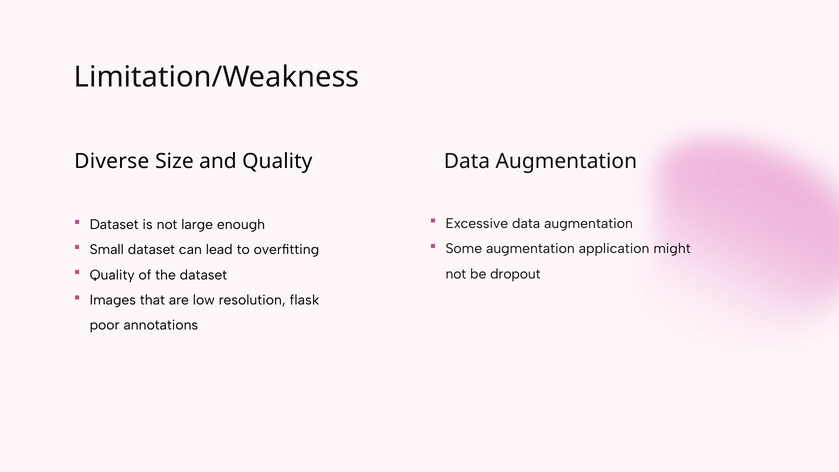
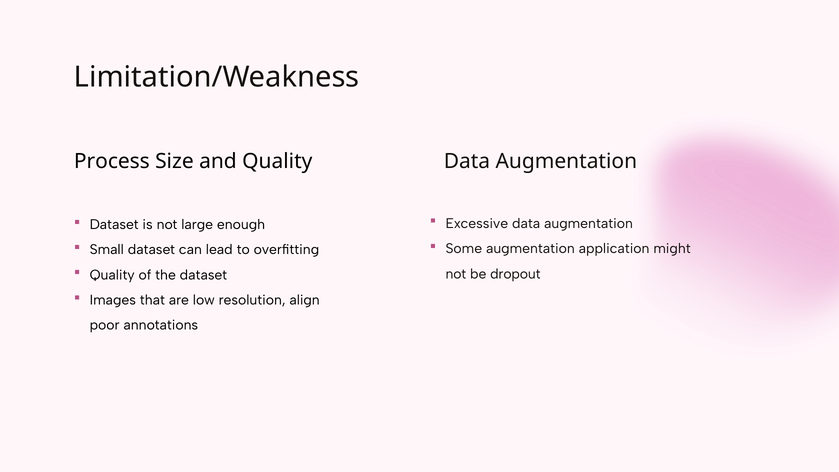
Diverse: Diverse -> Process
flask: flask -> align
